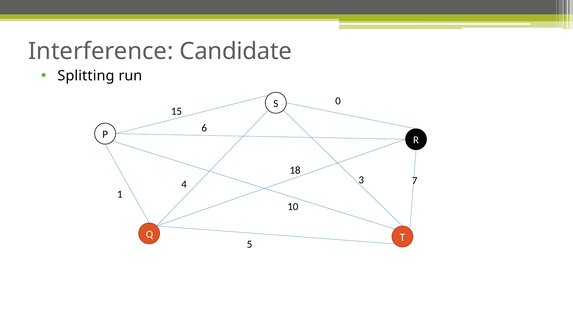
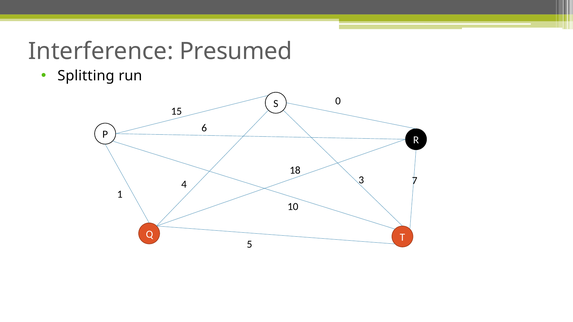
Candidate: Candidate -> Presumed
